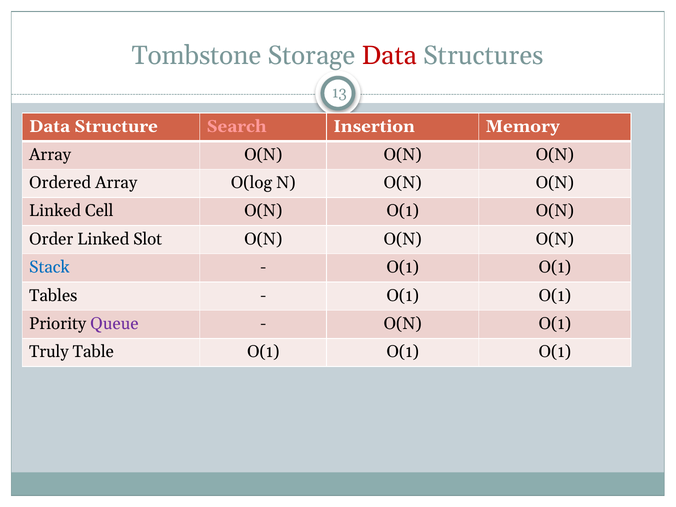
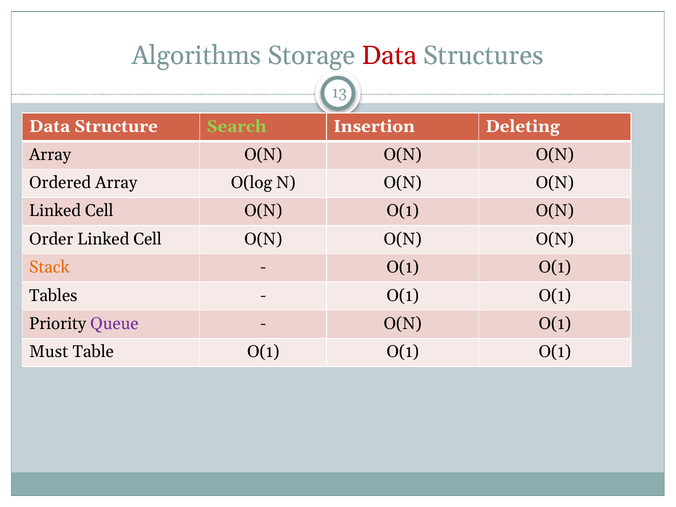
Tombstone: Tombstone -> Algorithms
Search colour: pink -> light green
Memory: Memory -> Deleting
Order Linked Slot: Slot -> Cell
Stack colour: blue -> orange
Truly: Truly -> Must
